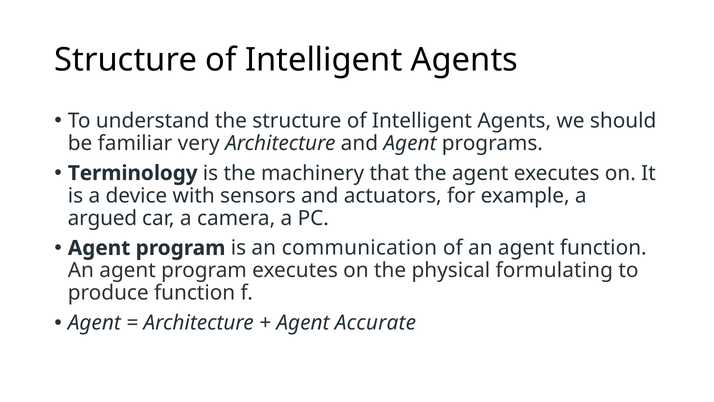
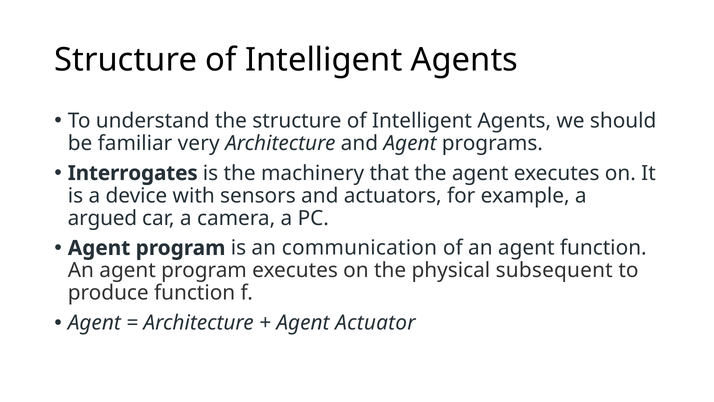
Terminology: Terminology -> Interrogates
formulating: formulating -> subsequent
Accurate: Accurate -> Actuator
